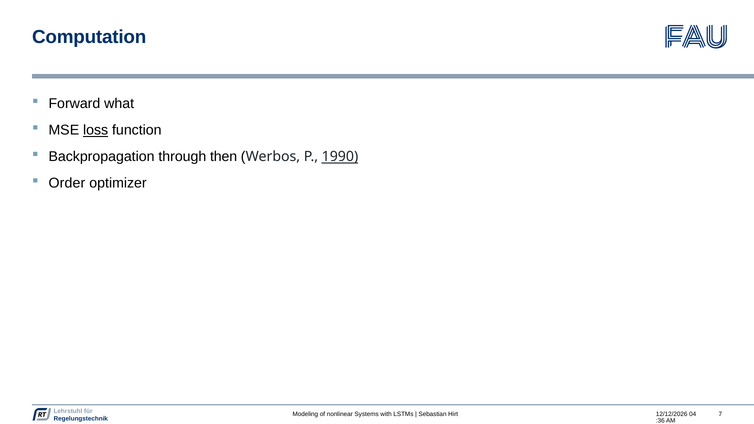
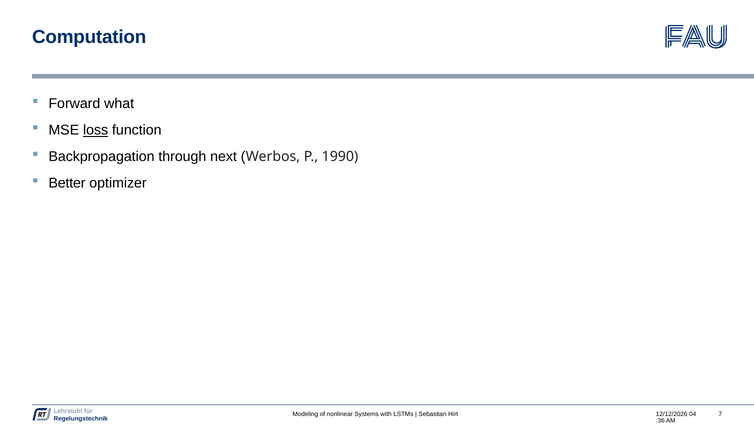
then: then -> next
1990 underline: present -> none
Order: Order -> Better
